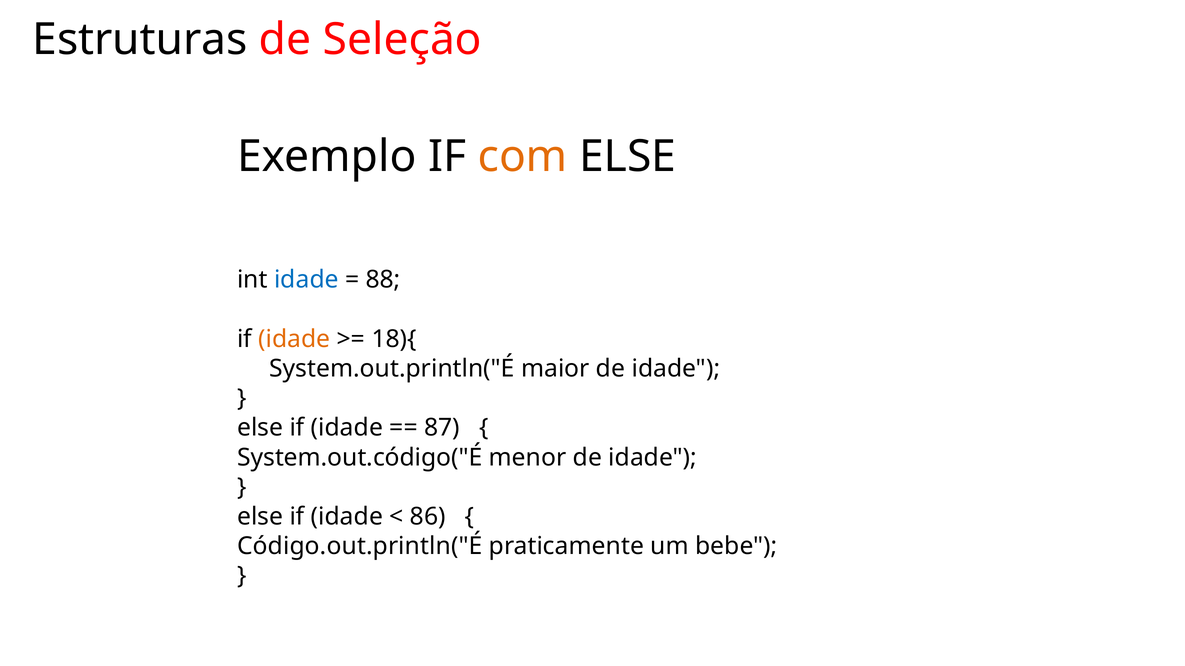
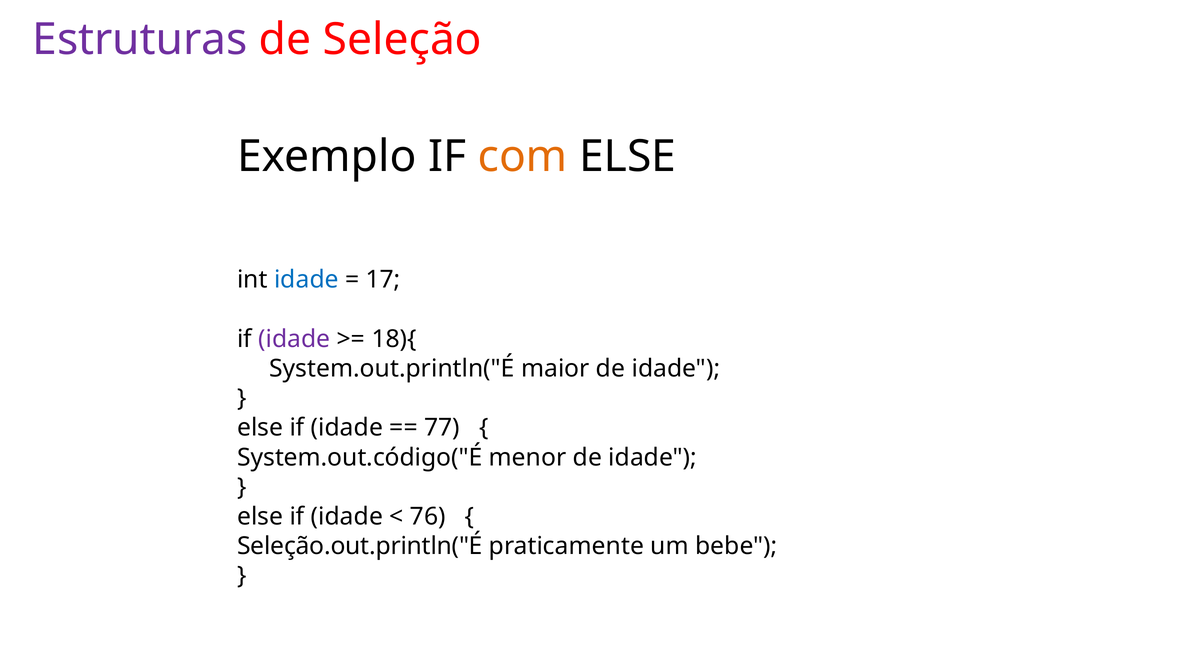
Estruturas colour: black -> purple
88: 88 -> 17
idade at (294, 339) colour: orange -> purple
87: 87 -> 77
86: 86 -> 76
Código.out.println("É: Código.out.println("É -> Seleção.out.println("É
